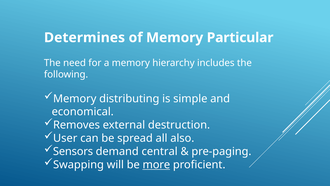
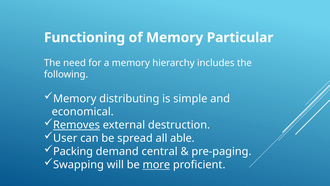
Determines: Determines -> Functioning
Removes underline: none -> present
also: also -> able
Sensors: Sensors -> Packing
